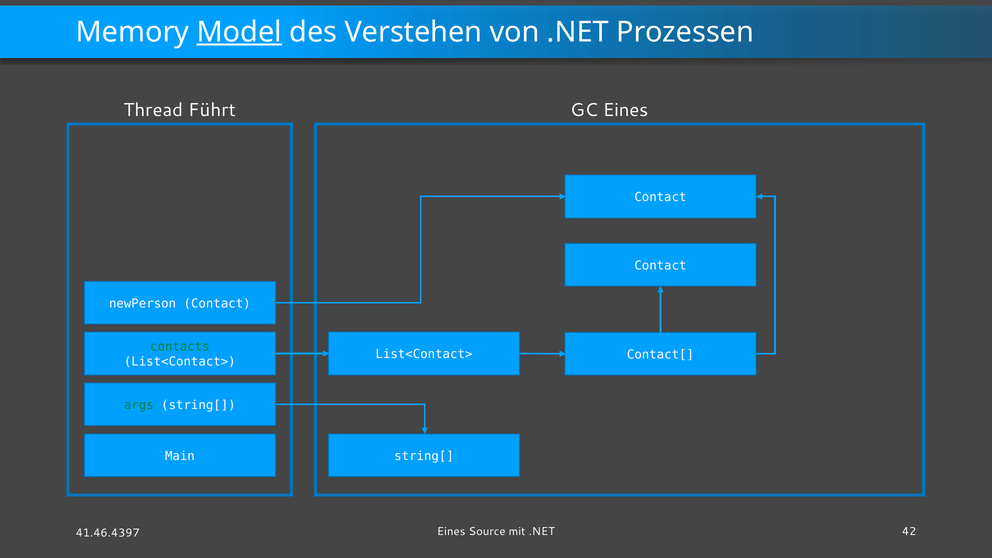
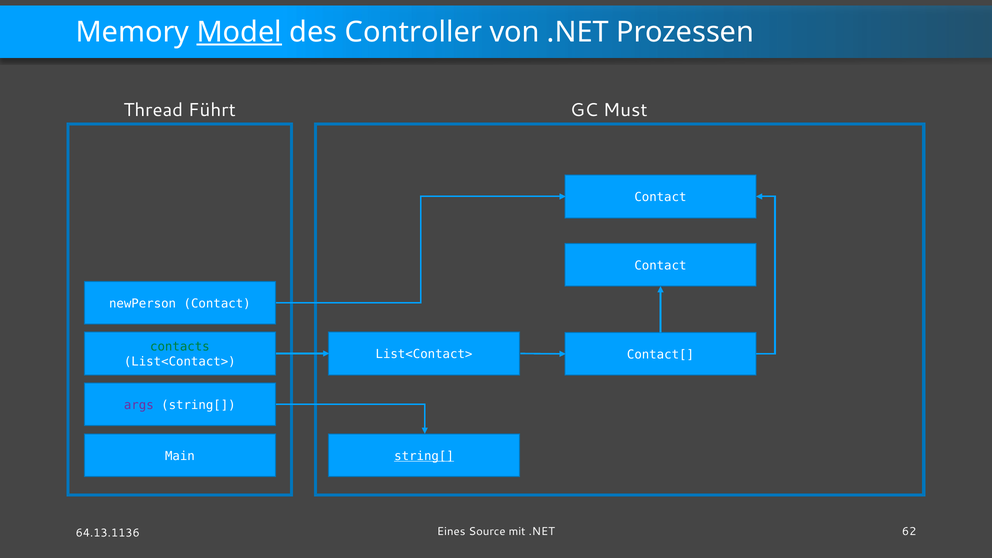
Verstehen: Verstehen -> Controller
GC Eines: Eines -> Must
args colour: green -> purple
string[ at (424, 456) underline: none -> present
42: 42 -> 62
41.46.4397: 41.46.4397 -> 64.13.1136
